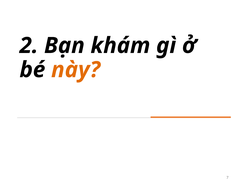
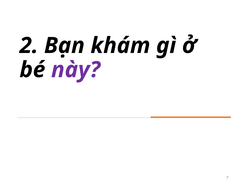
này colour: orange -> purple
